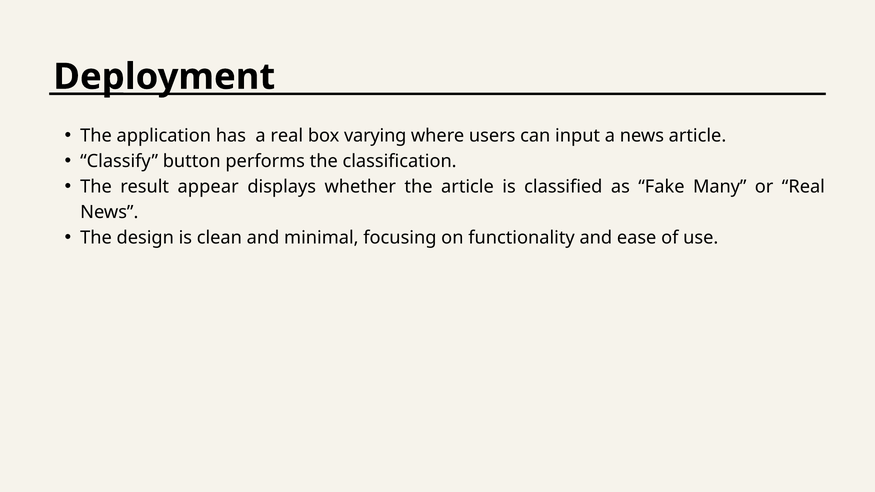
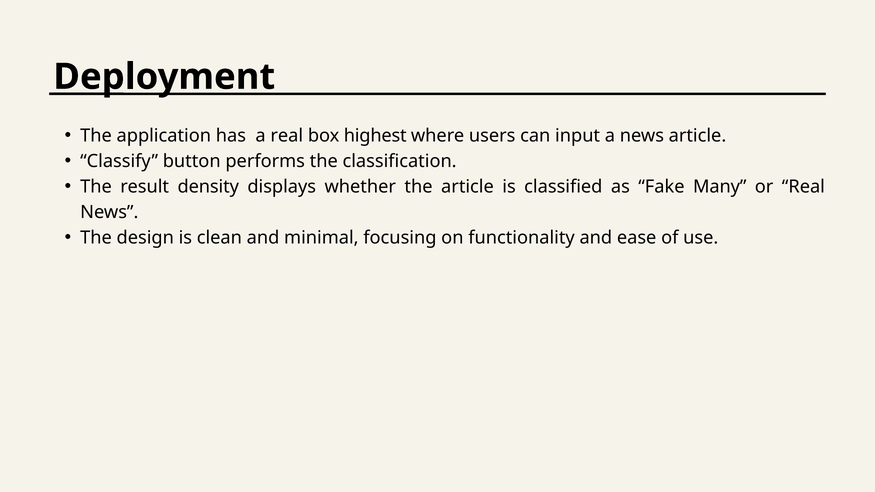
varying: varying -> highest
appear: appear -> density
